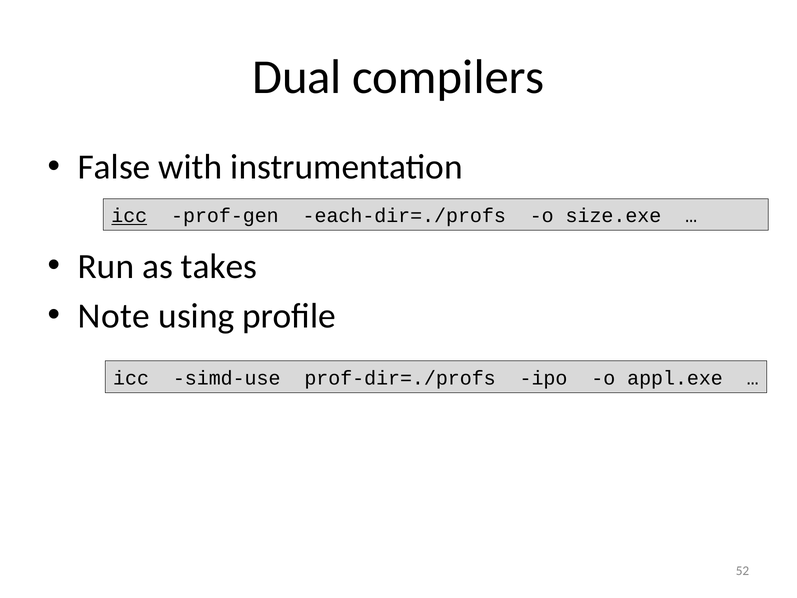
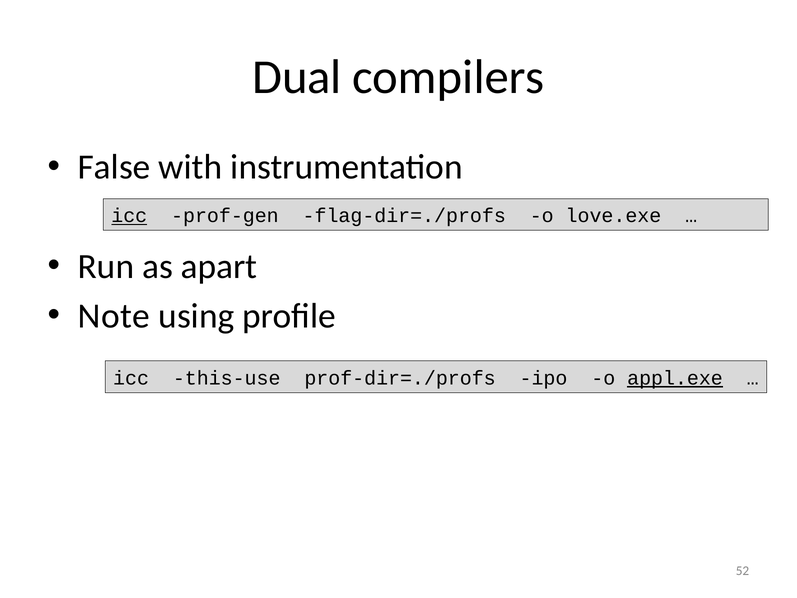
each-dir=./profs: each-dir=./profs -> flag-dir=./profs
size.exe: size.exe -> love.exe
takes: takes -> apart
simd-use: simd-use -> this-use
appl.exe underline: none -> present
